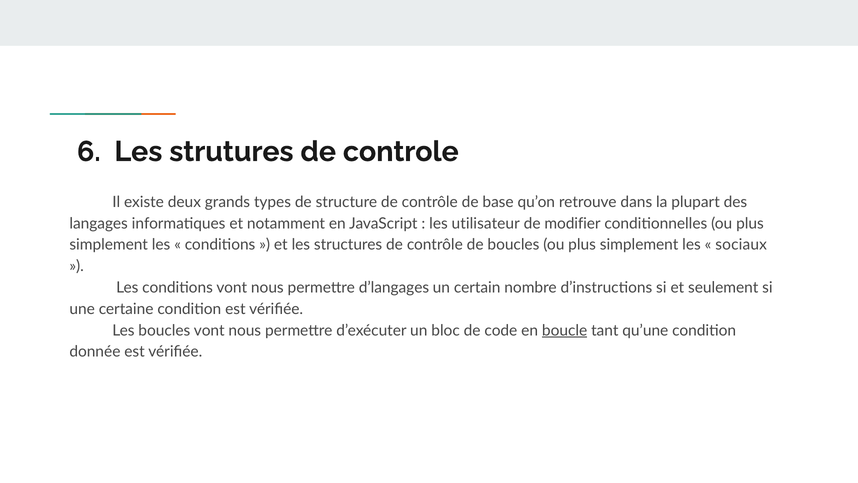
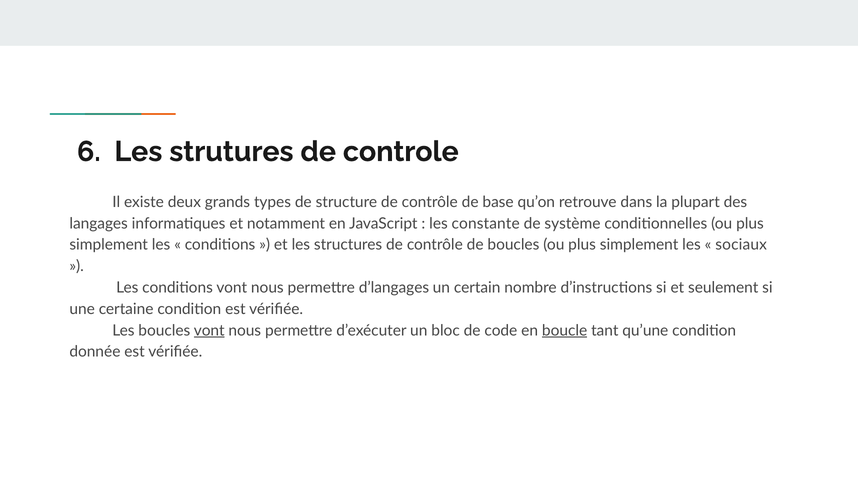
utilisateur: utilisateur -> constante
modifier: modifier -> système
vont at (209, 330) underline: none -> present
